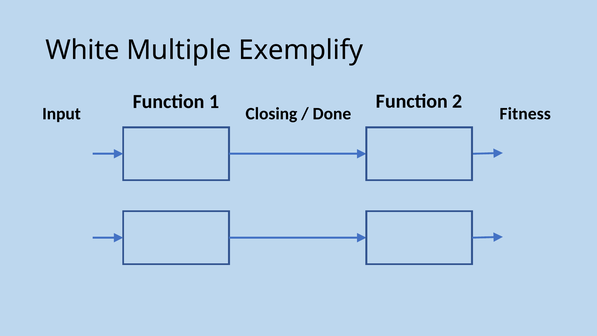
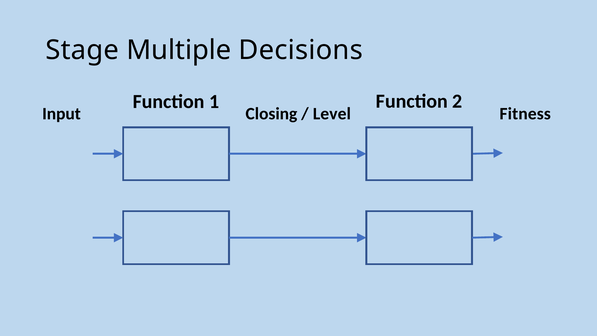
White: White -> Stage
Exemplify: Exemplify -> Decisions
Done: Done -> Level
